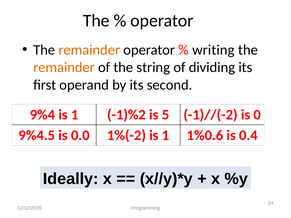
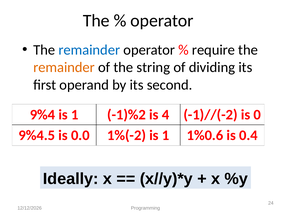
remainder at (89, 50) colour: orange -> blue
writing: writing -> require
5: 5 -> 4
